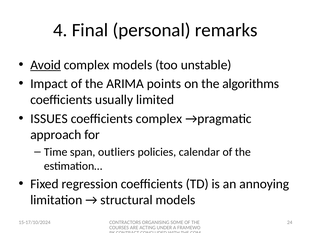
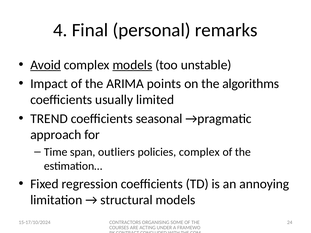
models at (132, 65) underline: none -> present
ISSUES: ISSUES -> TREND
coefficients complex: complex -> seasonal
policies calendar: calendar -> complex
